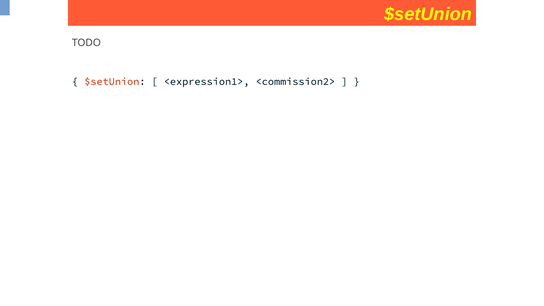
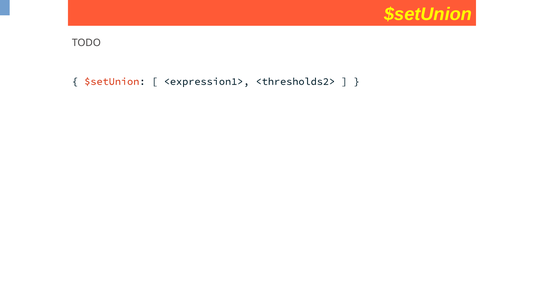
<commission2>: <commission2> -> <thresholds2>
